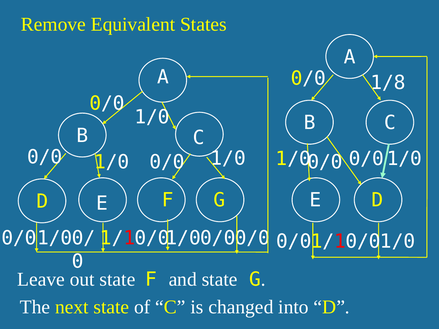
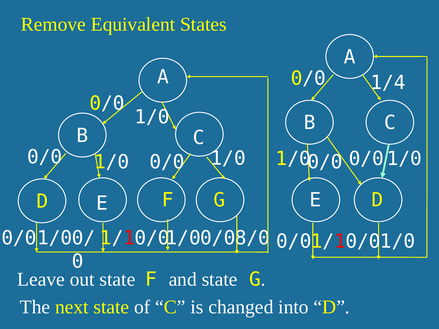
1/8: 1/8 -> 1/4
0/0 at (252, 238): 0/0 -> 8/0
